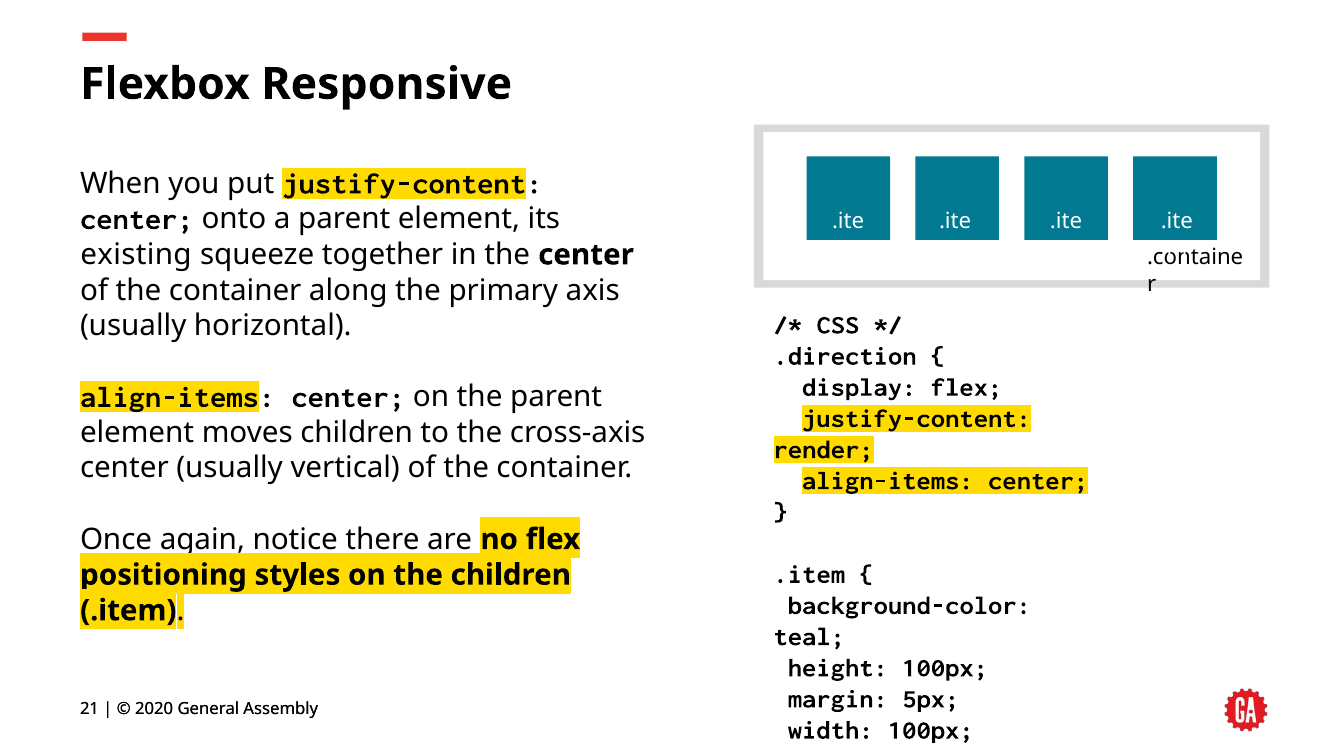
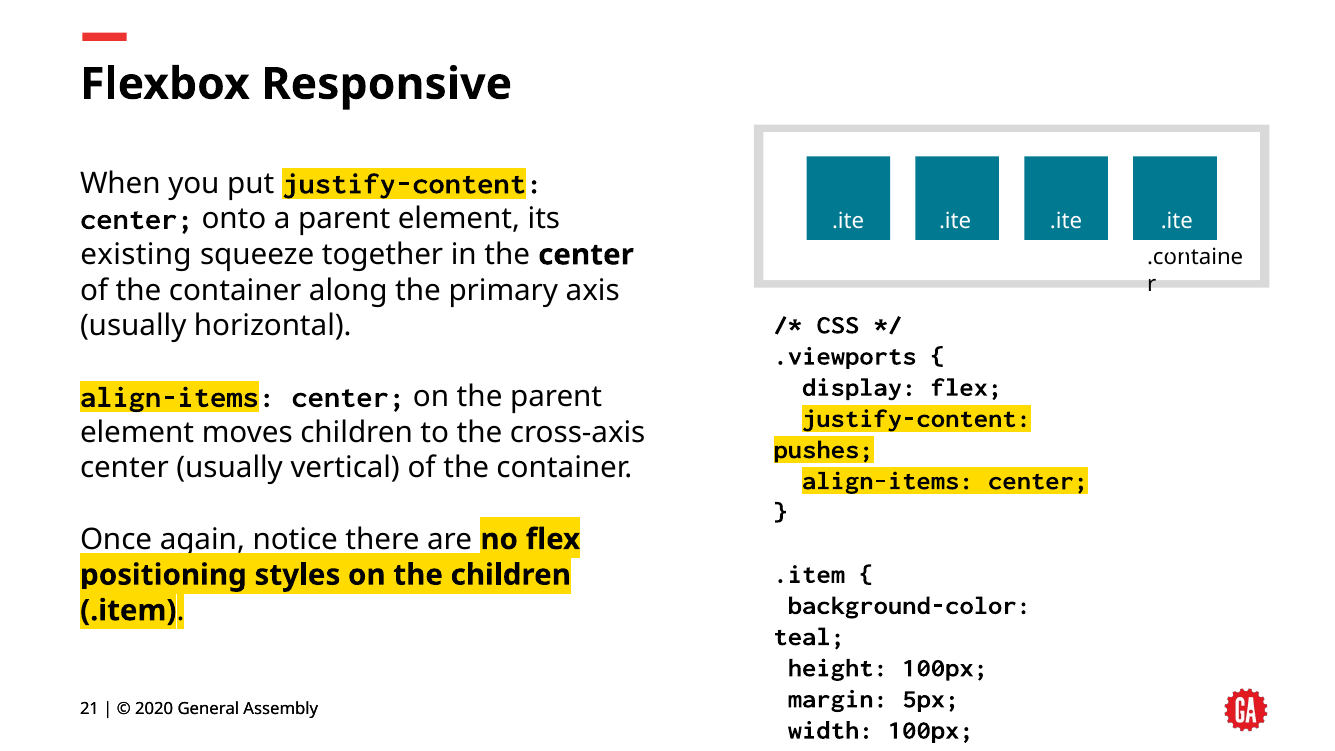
.direction: .direction -> .viewports
render: render -> pushes
